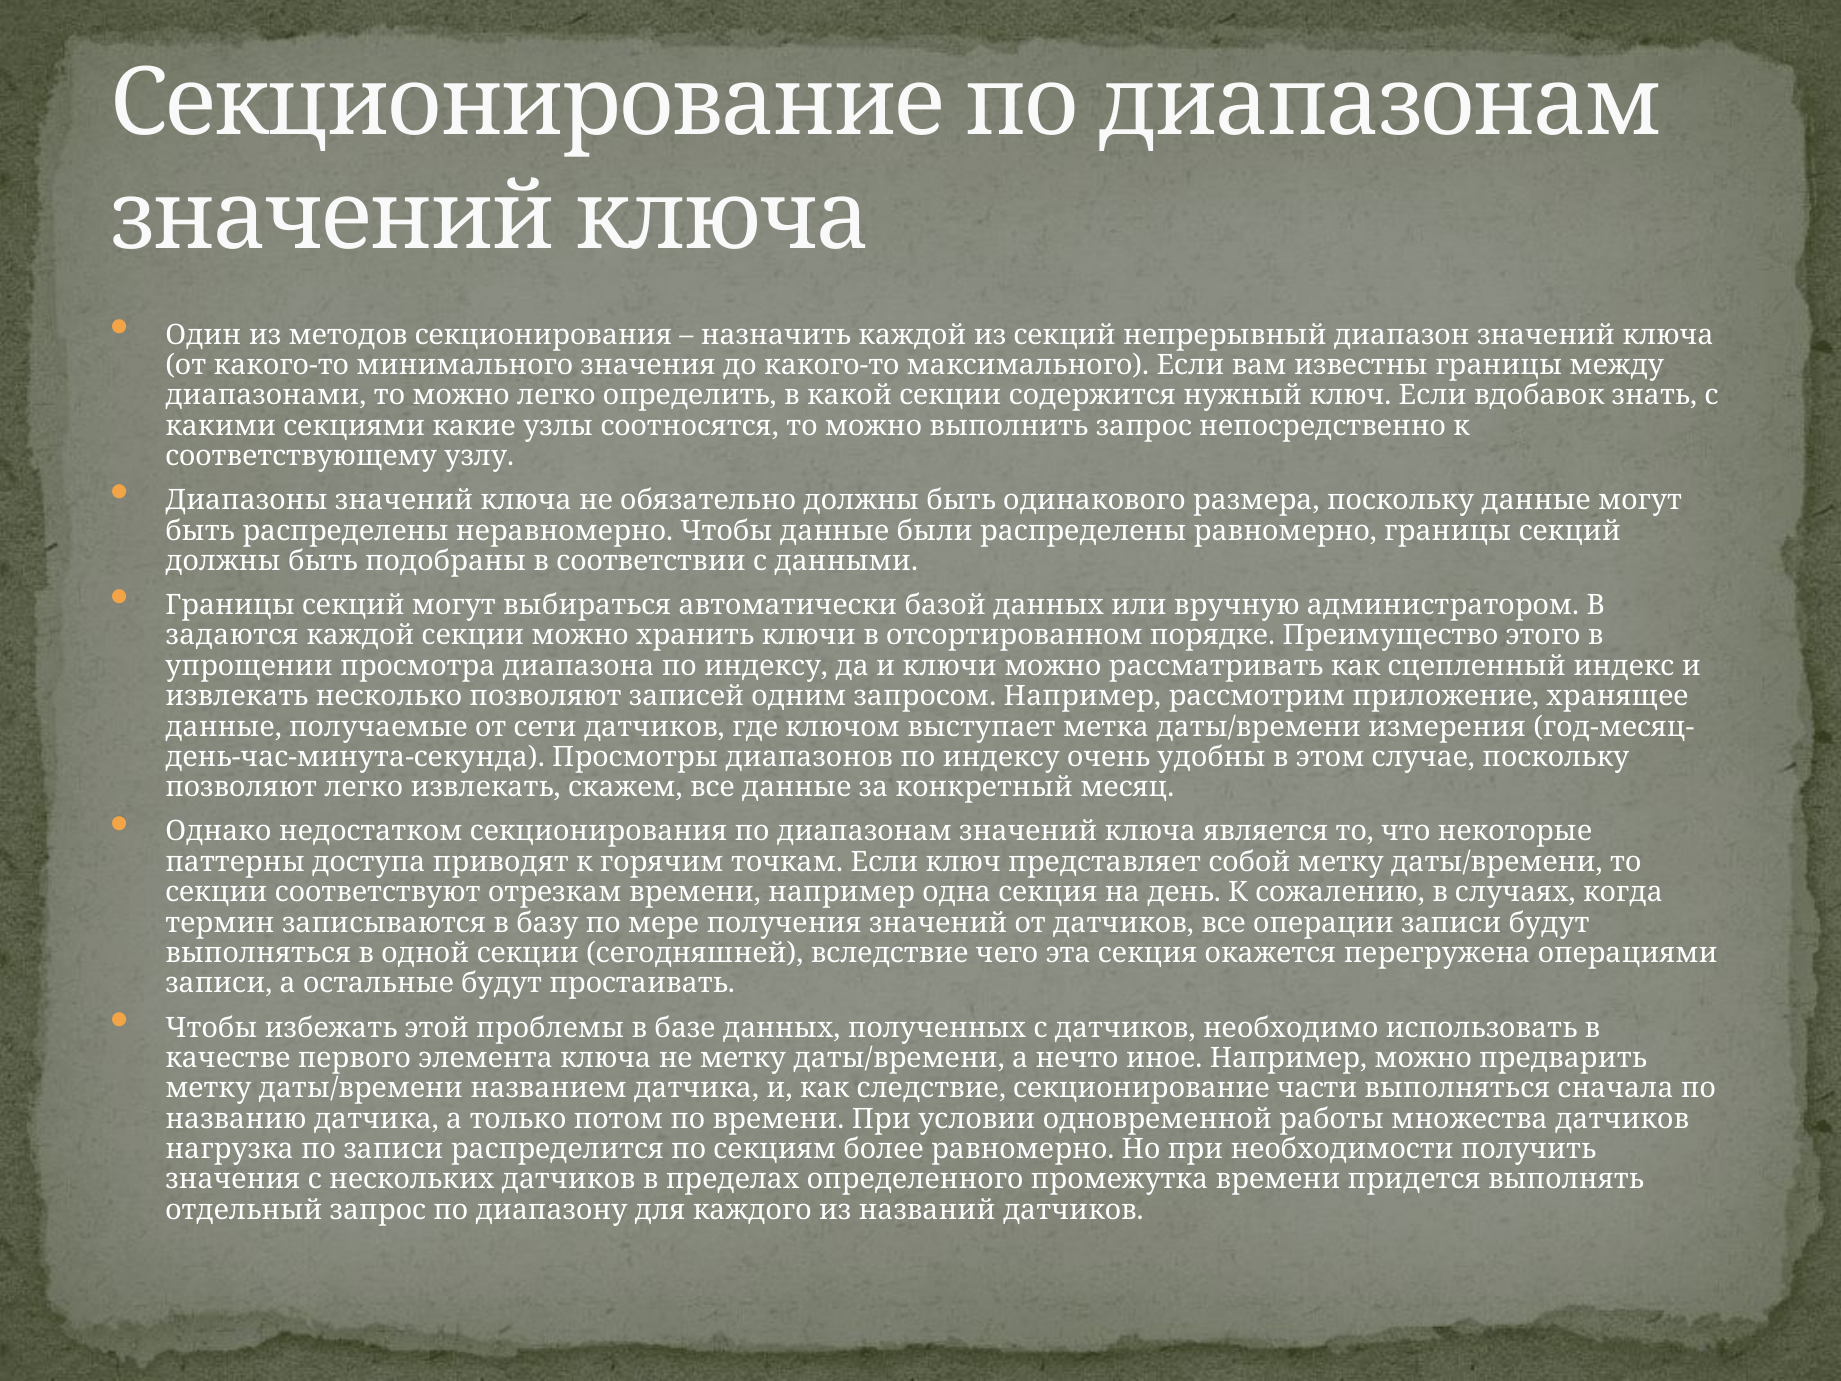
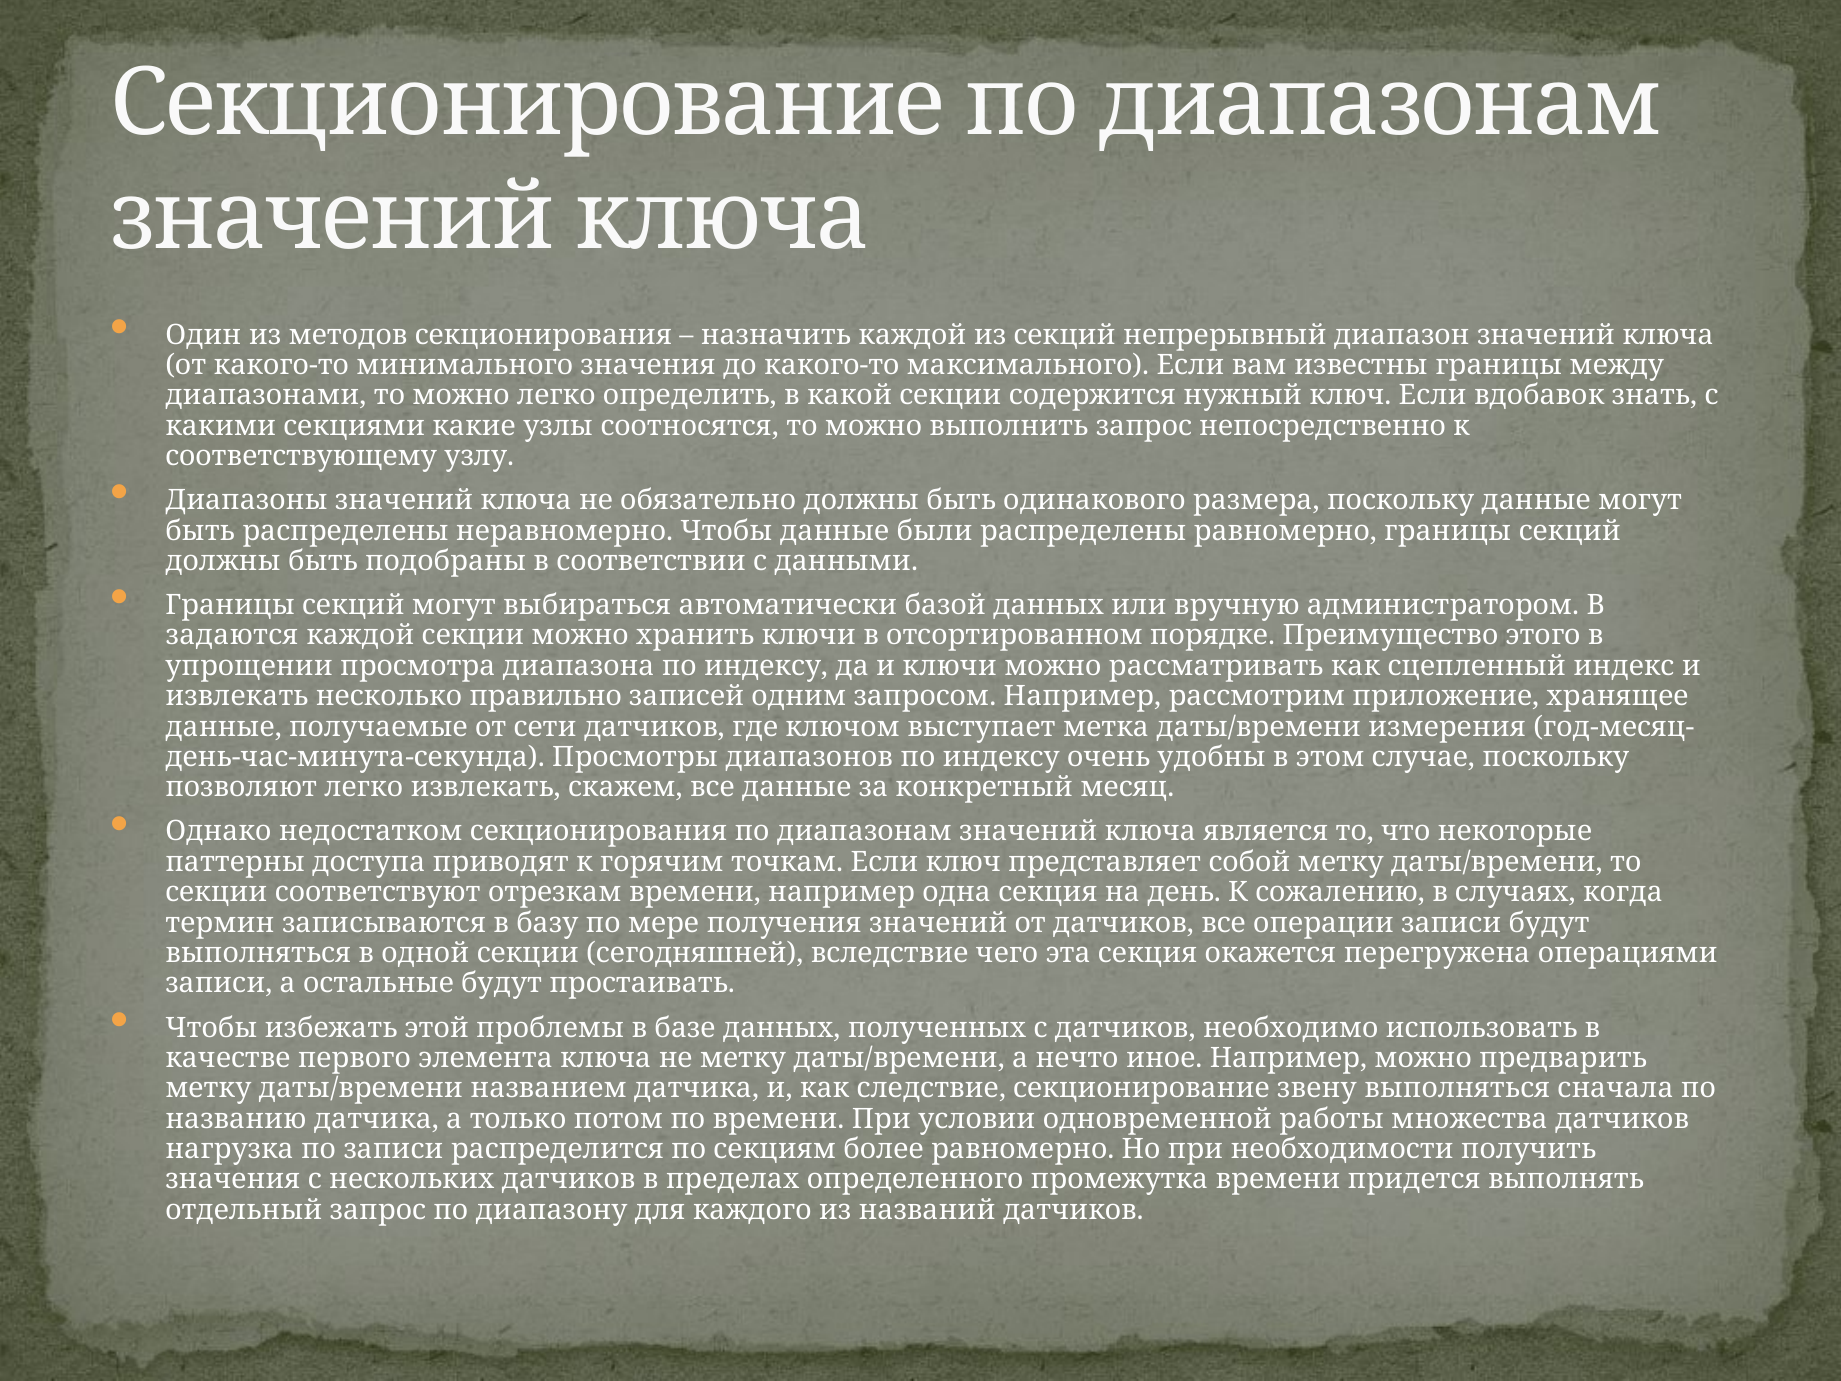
несколько позволяют: позволяют -> правильно
части: части -> звену
